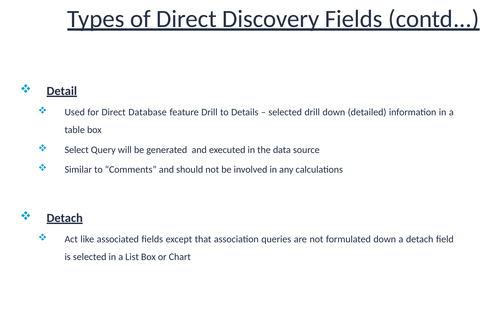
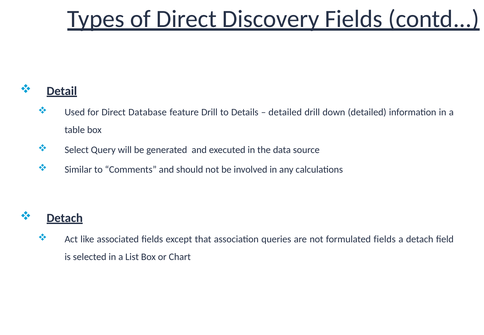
selected at (285, 112): selected -> detailed
formulated down: down -> fields
